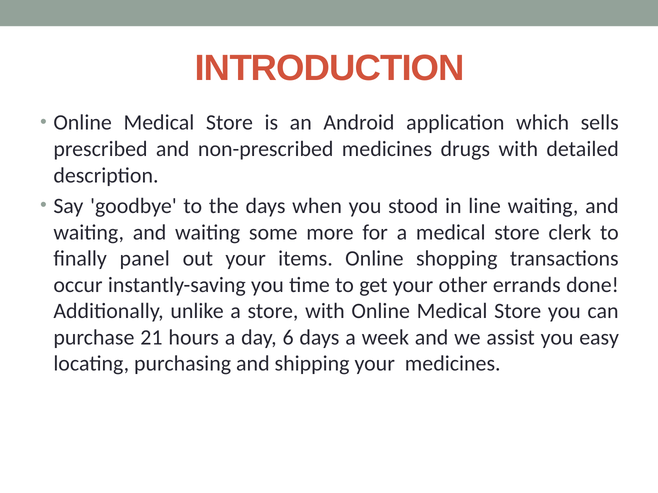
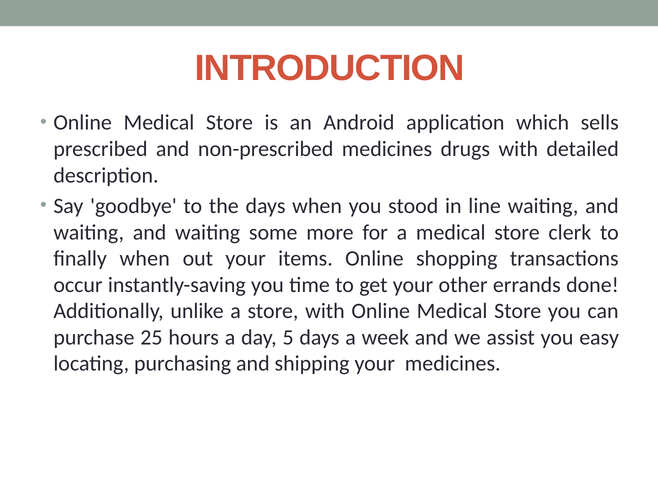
finally panel: panel -> when
21: 21 -> 25
6: 6 -> 5
